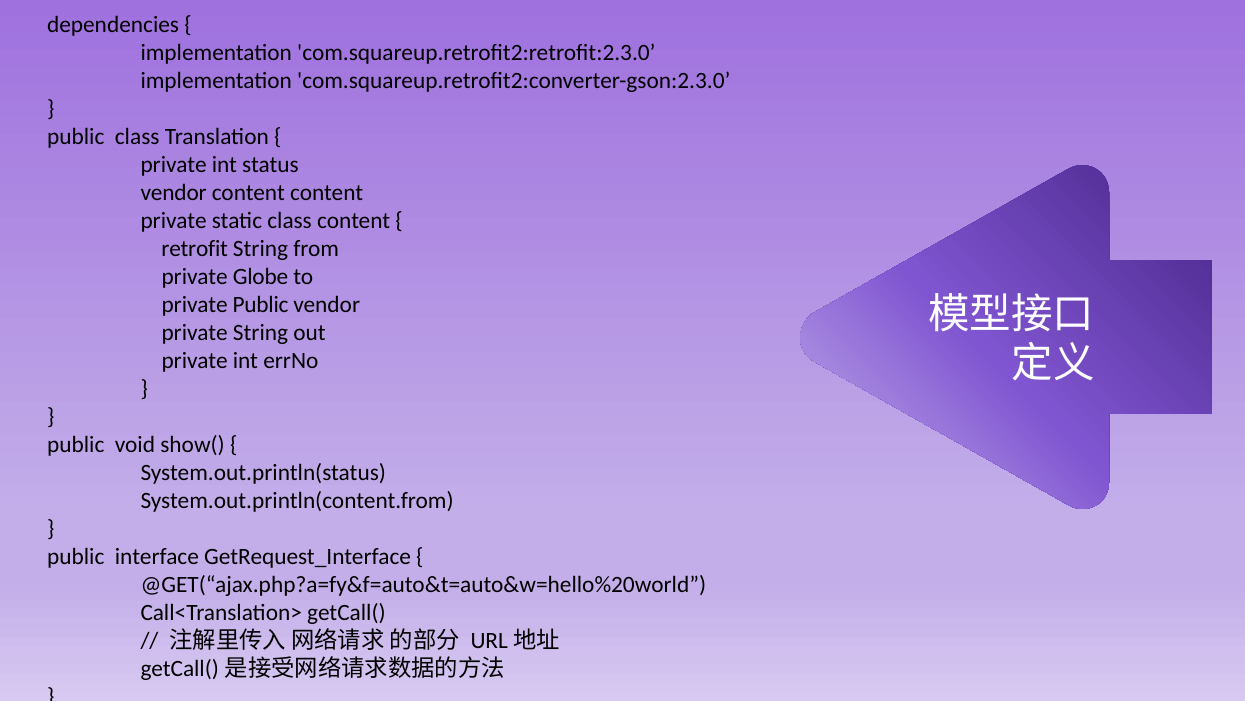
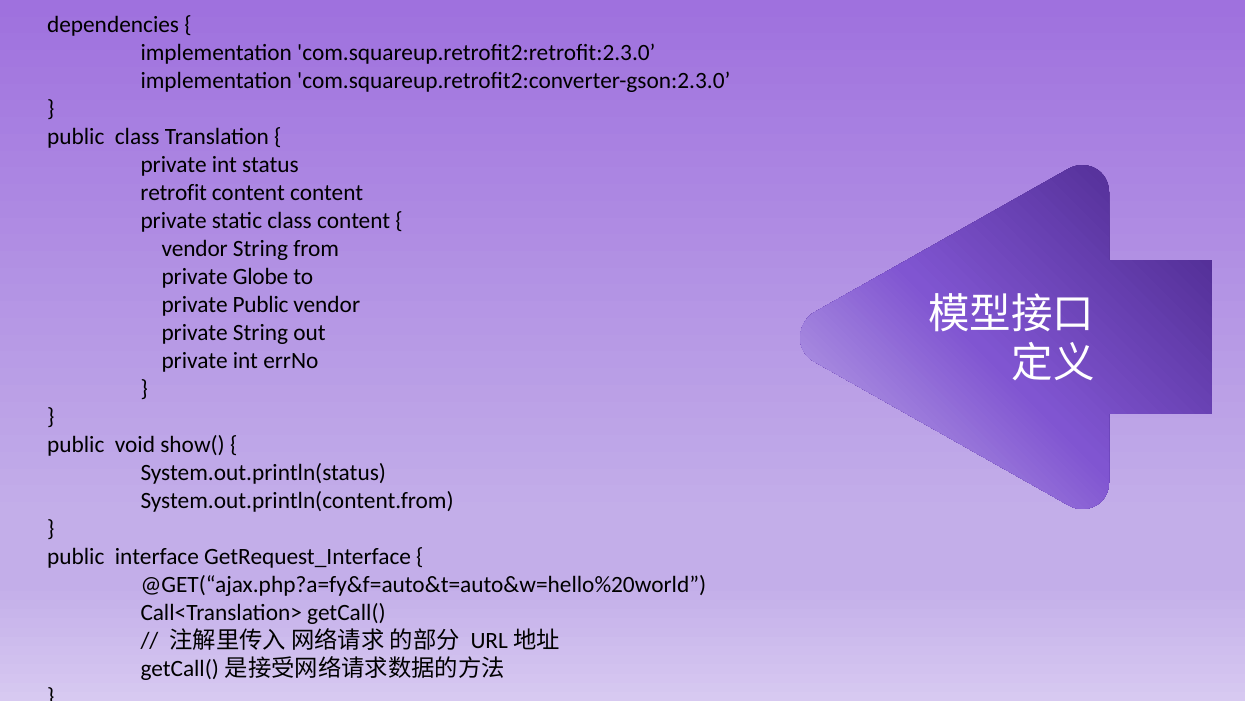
vendor at (174, 192): vendor -> retrofit
retrofit at (195, 248): retrofit -> vendor
